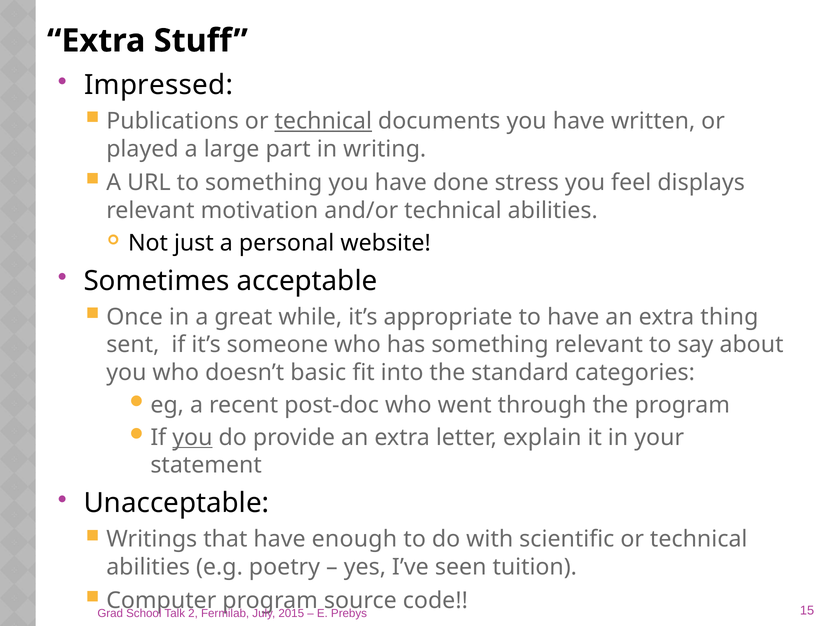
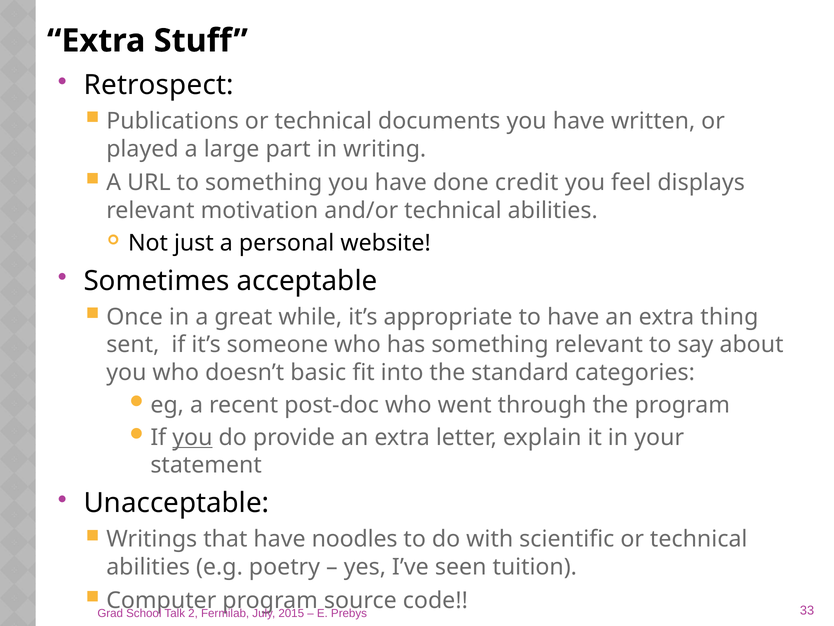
Impressed: Impressed -> Retrospect
technical at (323, 121) underline: present -> none
stress: stress -> credit
enough: enough -> noodles
15: 15 -> 33
